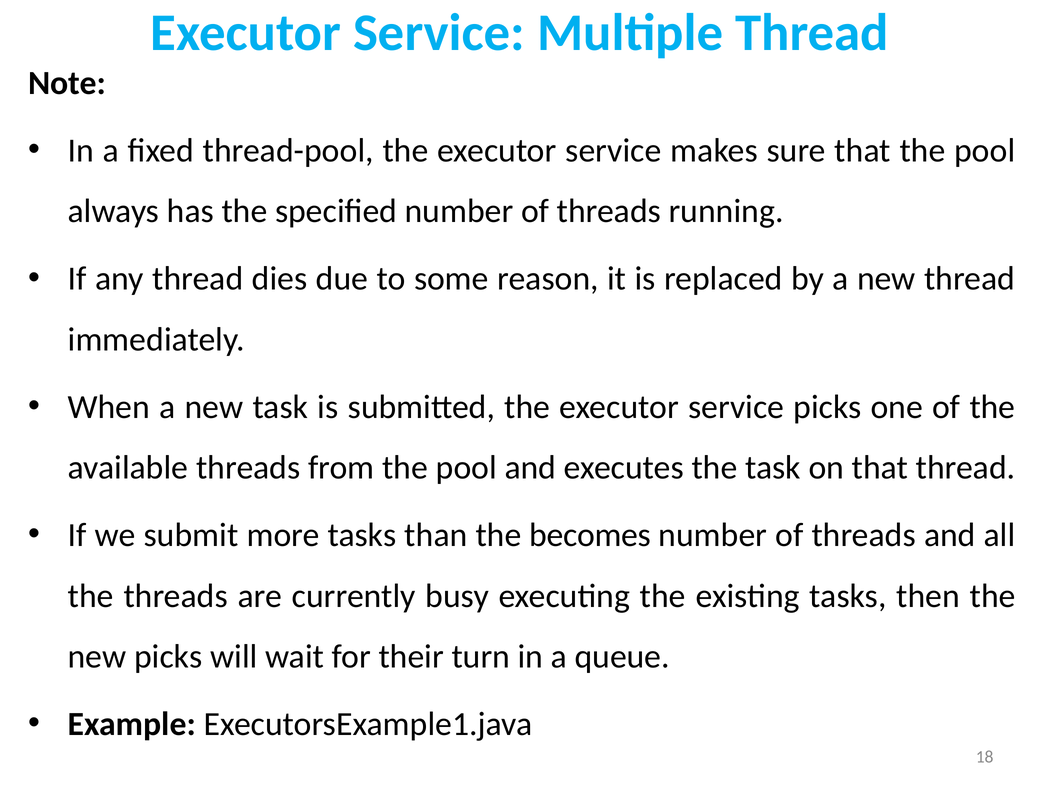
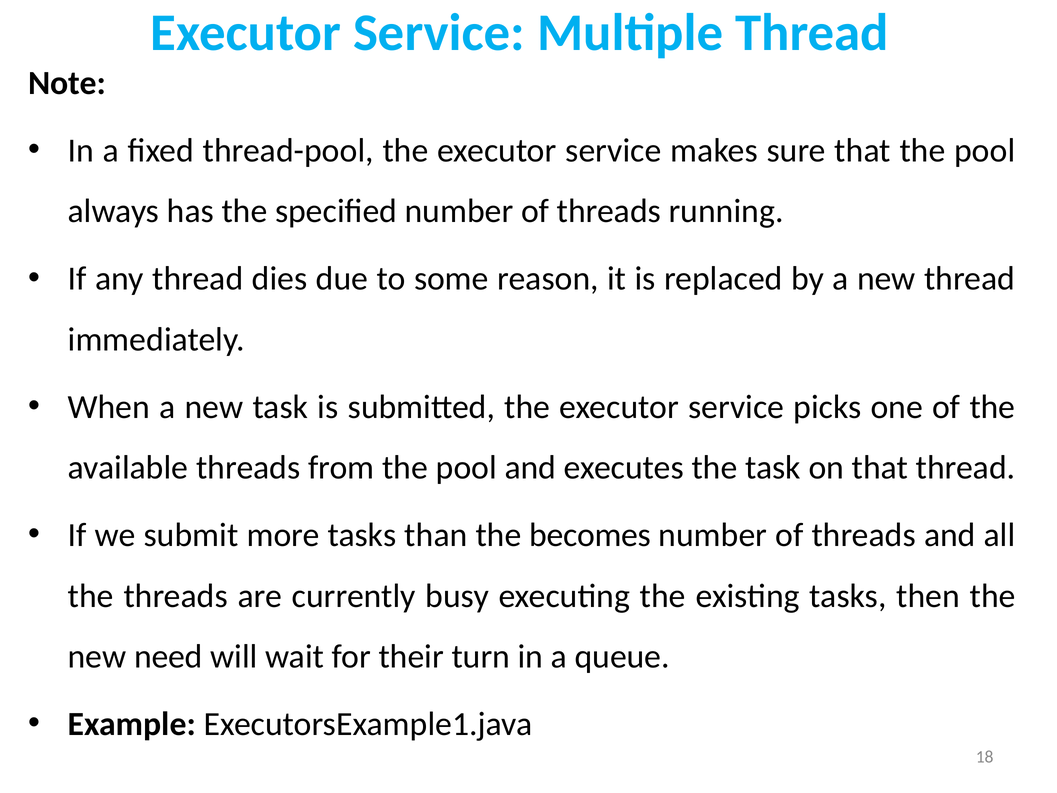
new picks: picks -> need
